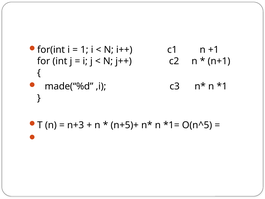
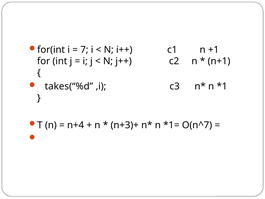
1: 1 -> 7
made(“%d: made(“%d -> takes(“%d
n+3: n+3 -> n+4
n+5)+: n+5)+ -> n+3)+
O(n^5: O(n^5 -> O(n^7
